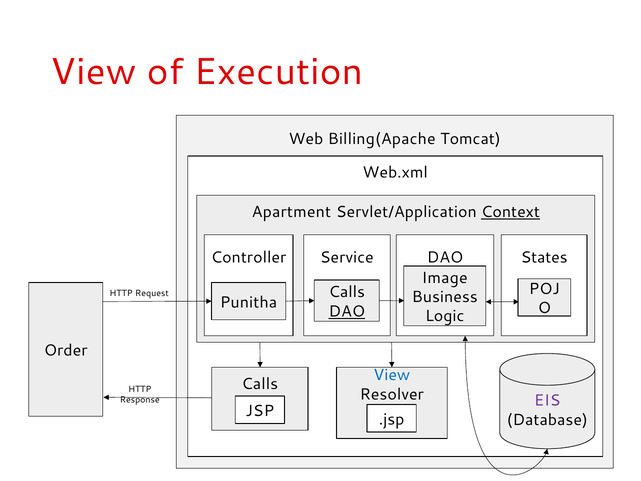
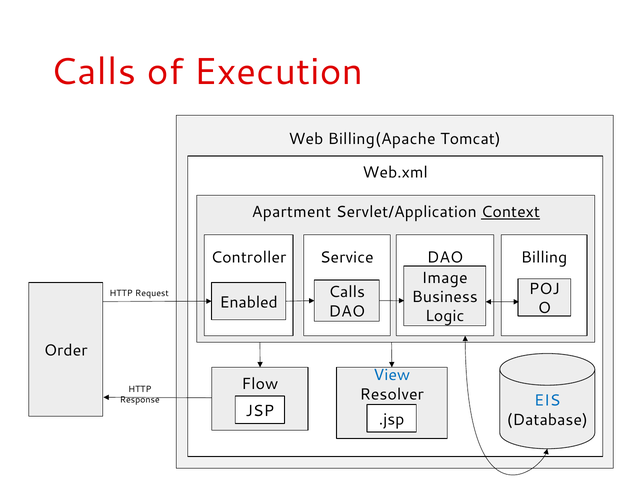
View at (93, 72): View -> Calls
States: States -> Billing
Punitha: Punitha -> Enabled
DAO at (347, 311) underline: present -> none
Calls at (260, 384): Calls -> Flow
EIS colour: purple -> blue
